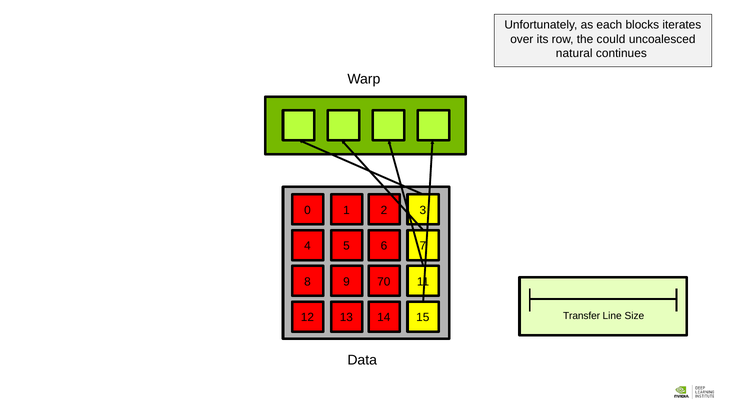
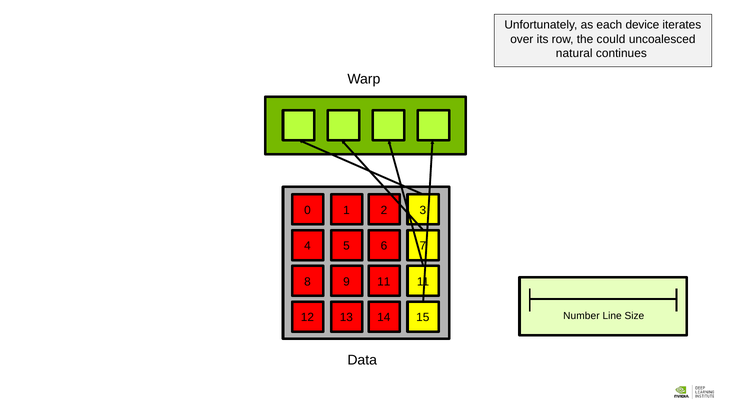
blocks: blocks -> device
9 70: 70 -> 11
Transfer: Transfer -> Number
